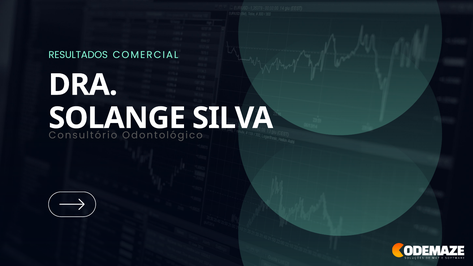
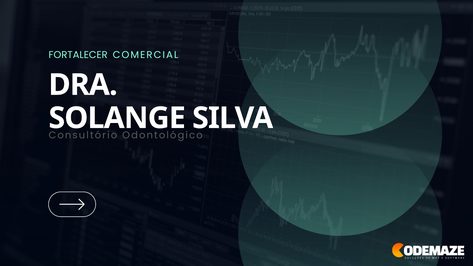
RESULTADOS: RESULTADOS -> FORTALECER
